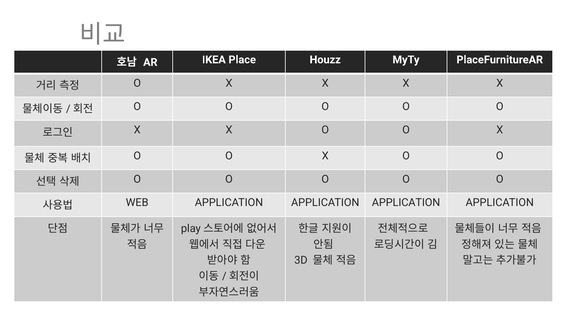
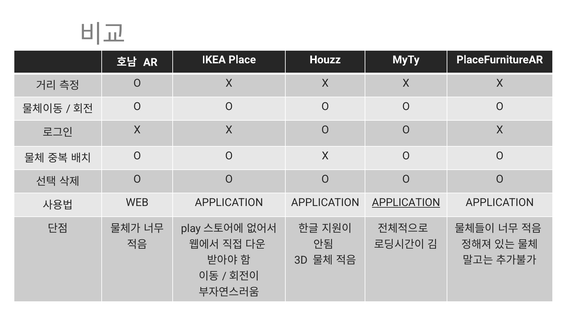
APPLICATION at (406, 203) underline: none -> present
